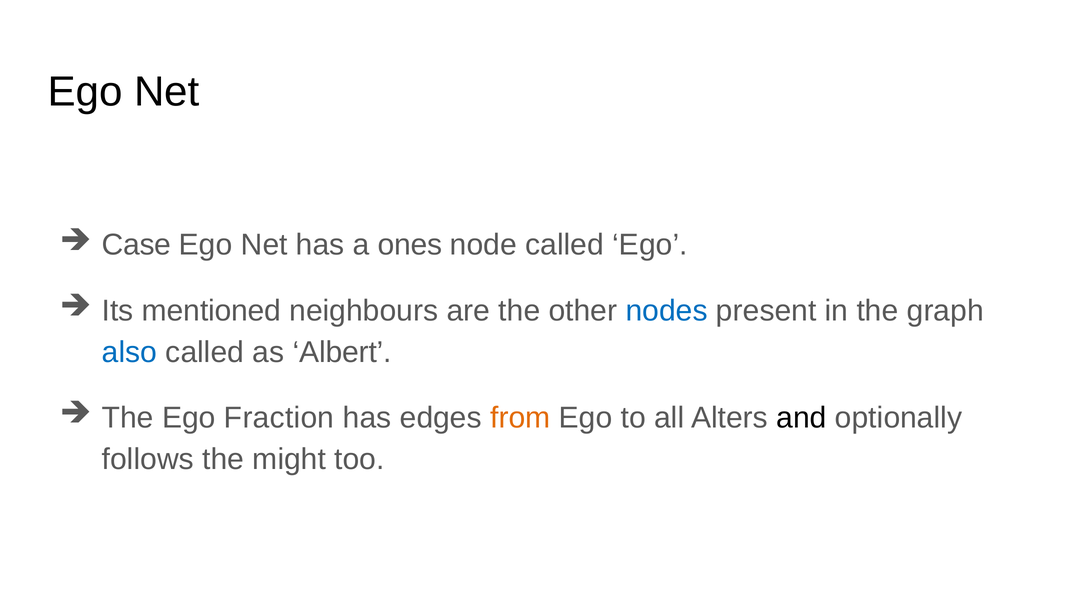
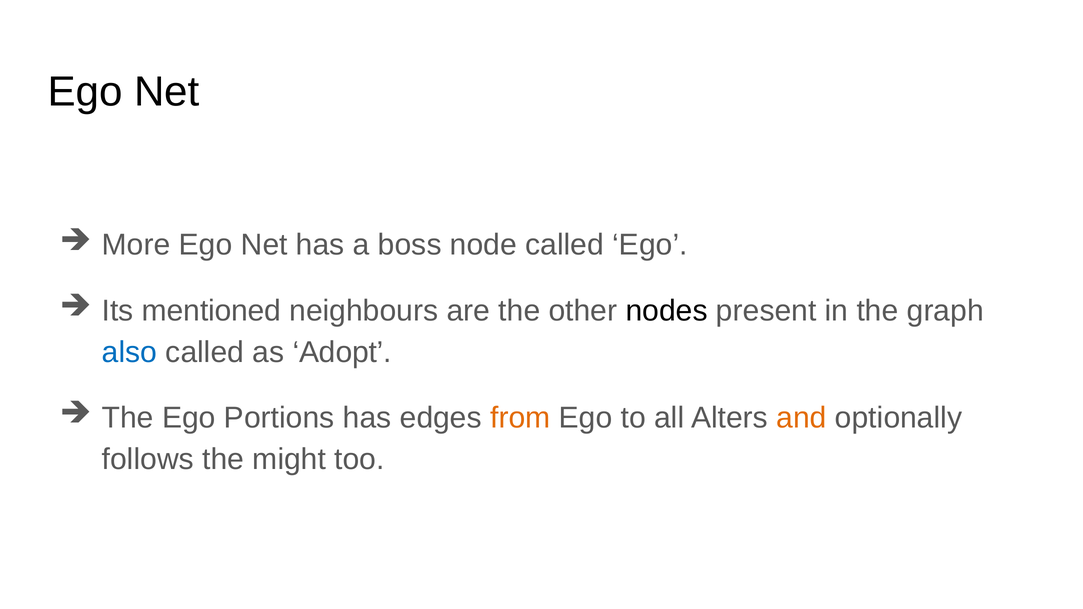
Case: Case -> More
ones: ones -> boss
nodes colour: blue -> black
Albert: Albert -> Adopt
Fraction: Fraction -> Portions
and colour: black -> orange
